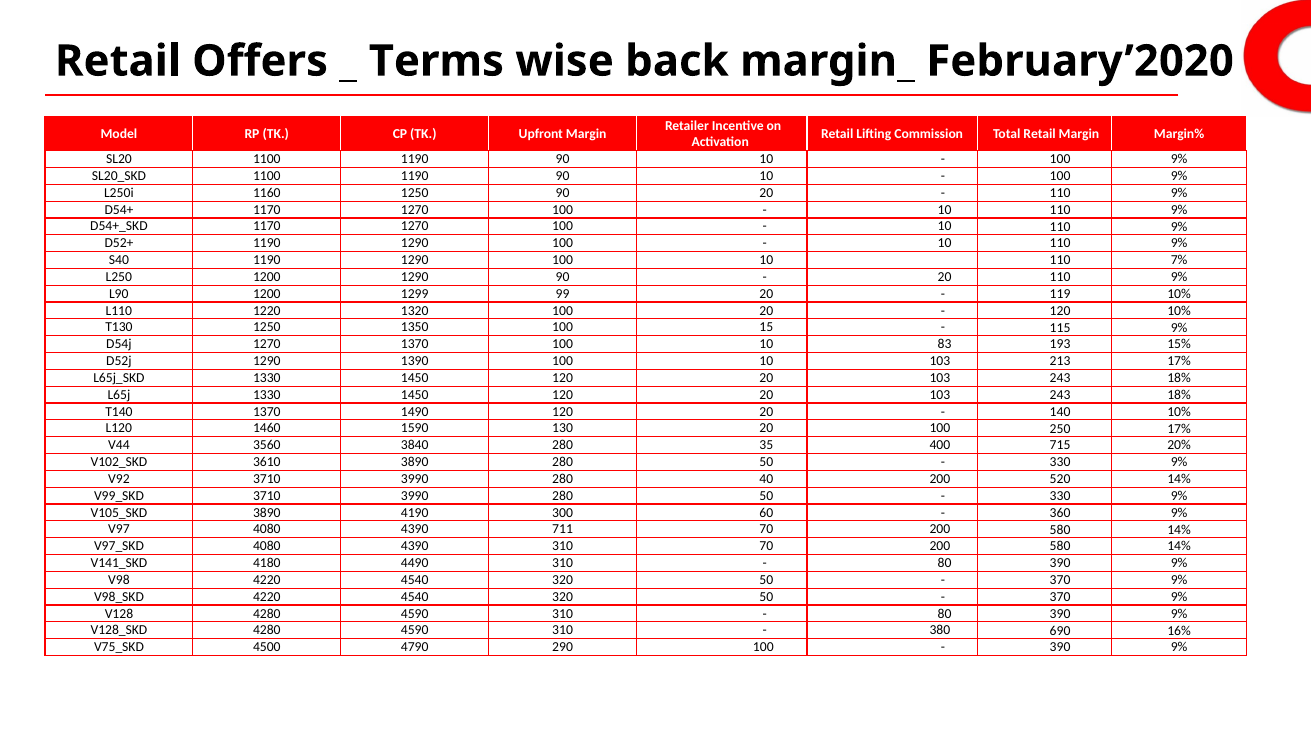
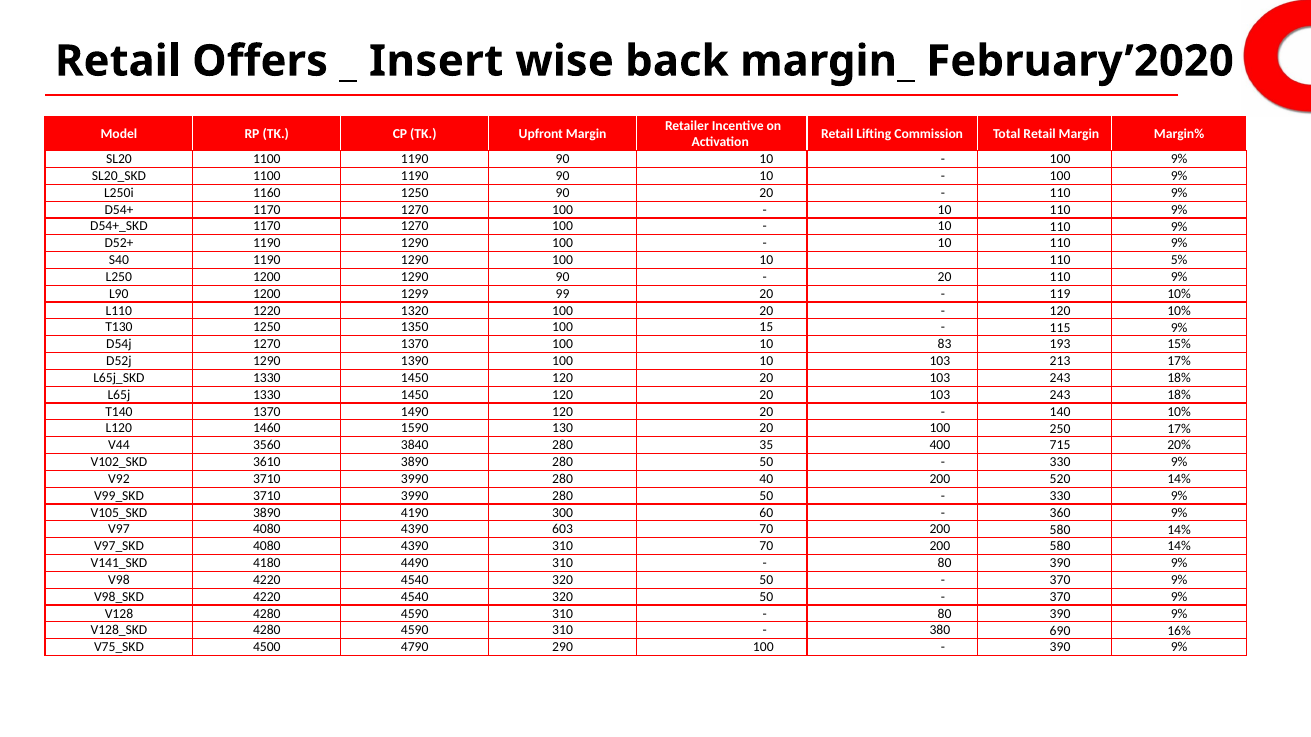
Terms: Terms -> Insert
7%: 7% -> 5%
711: 711 -> 603
